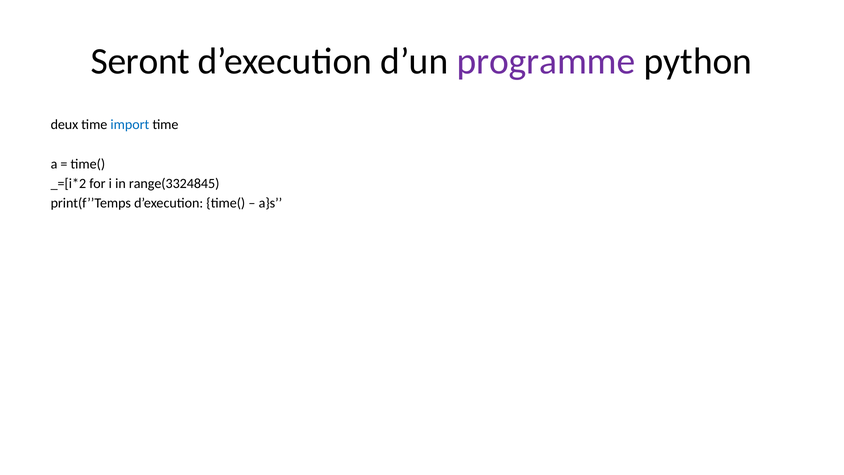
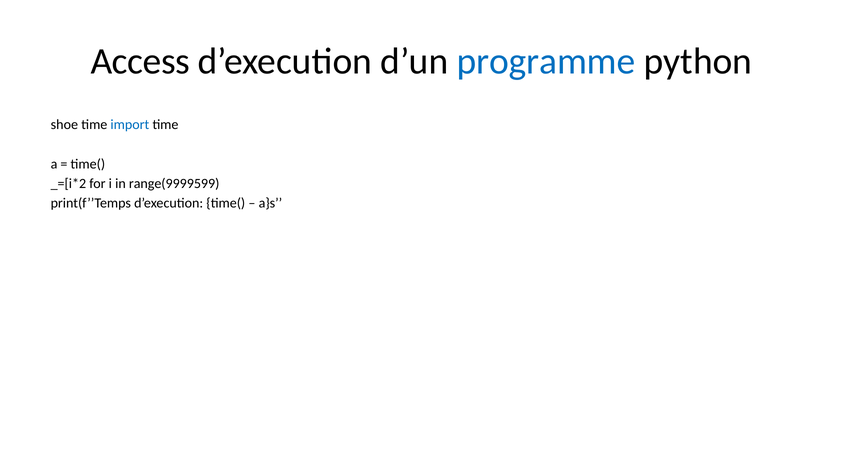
Seront: Seront -> Access
programme colour: purple -> blue
deux: deux -> shoe
range(3324845: range(3324845 -> range(9999599
